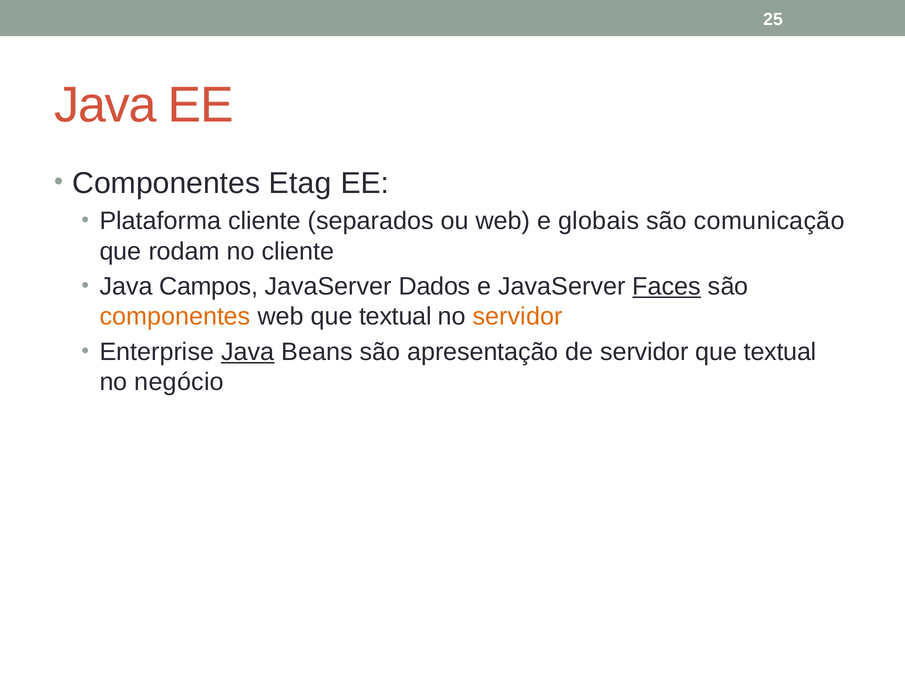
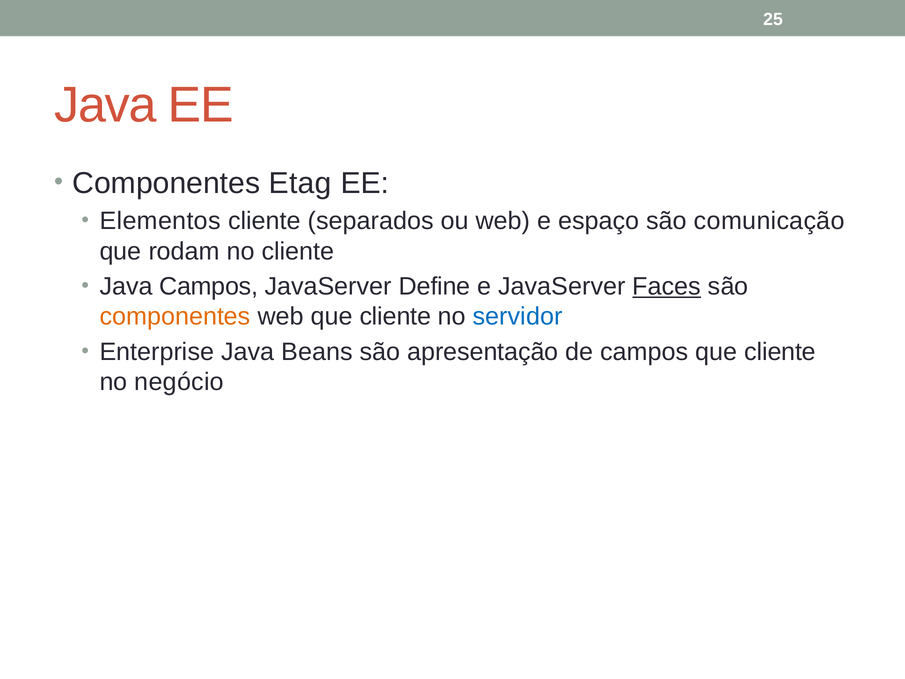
Plataforma: Plataforma -> Elementos
globais: globais -> espaço
Dados: Dados -> Define
web que textual: textual -> cliente
servidor at (518, 317) colour: orange -> blue
Java at (248, 352) underline: present -> none
de servidor: servidor -> campos
textual at (780, 352): textual -> cliente
